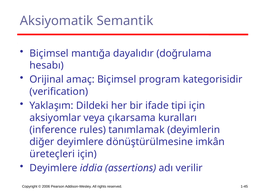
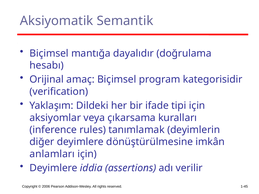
üreteçleri: üreteçleri -> anlamları
